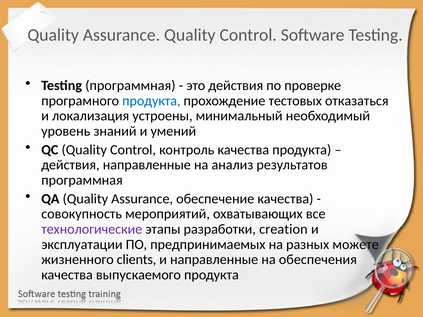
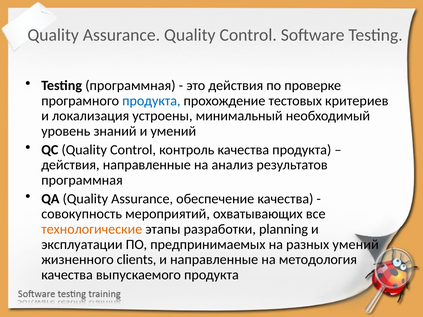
отказаться: отказаться -> критериев
технологические colour: purple -> orange
creation: creation -> planning
разных можете: можете -> умений
обеспечения: обеспечения -> методология
